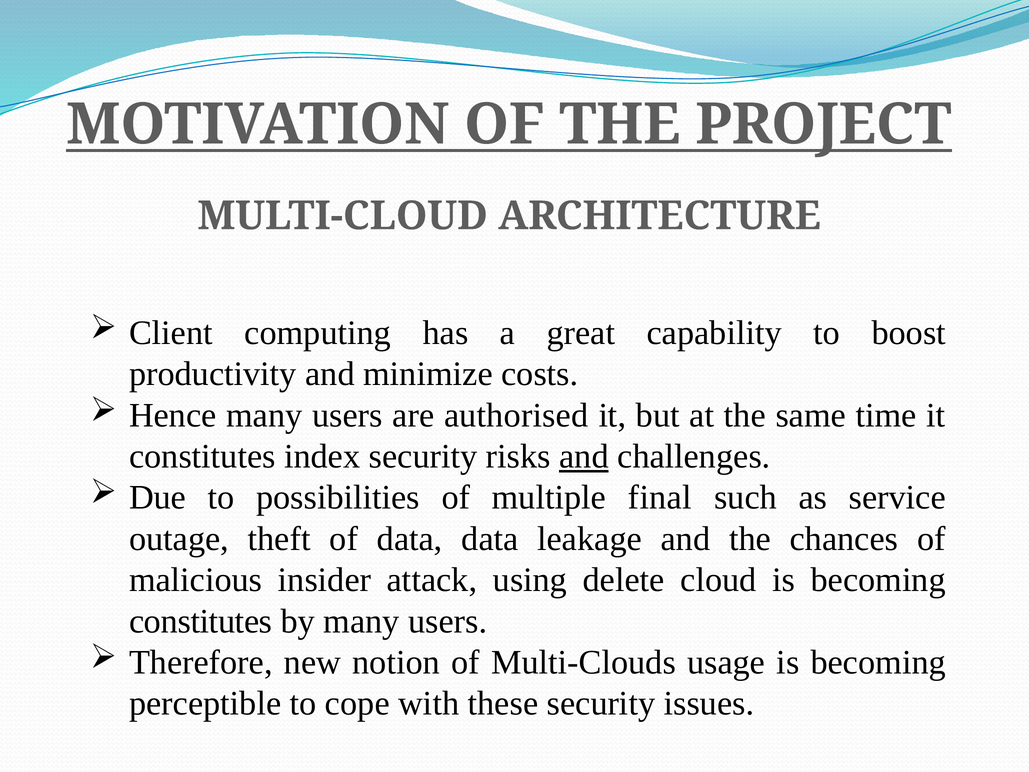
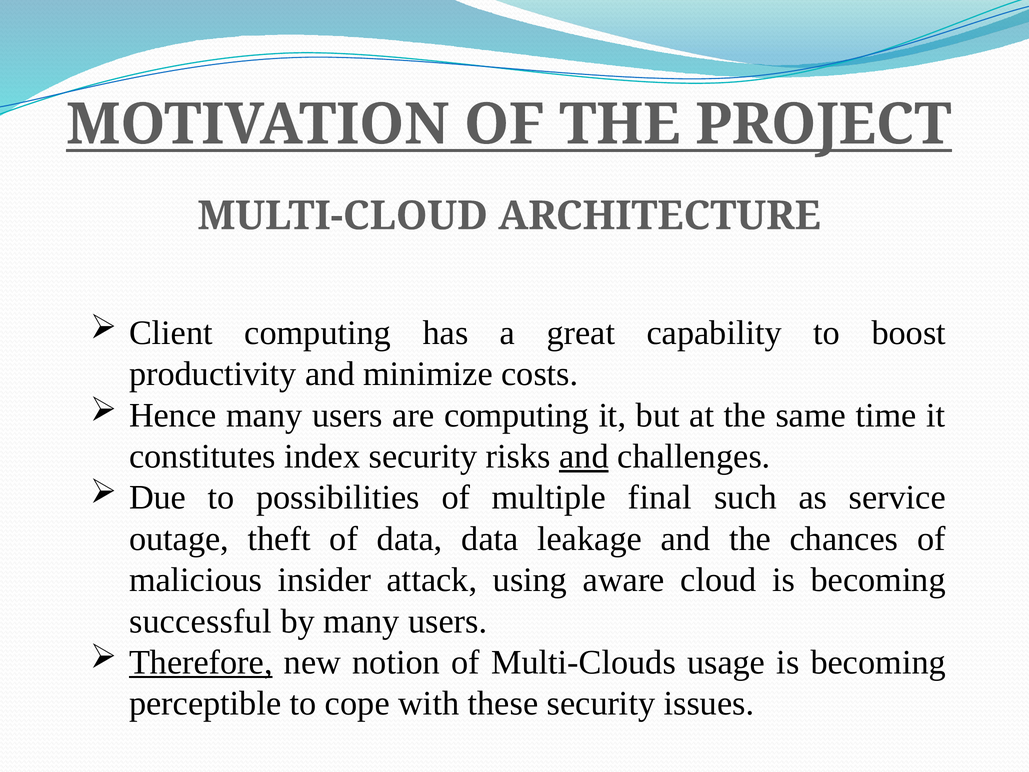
are authorised: authorised -> computing
delete: delete -> aware
constitutes at (201, 621): constitutes -> successful
Therefore underline: none -> present
